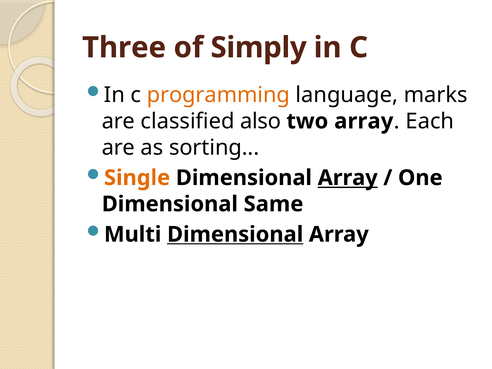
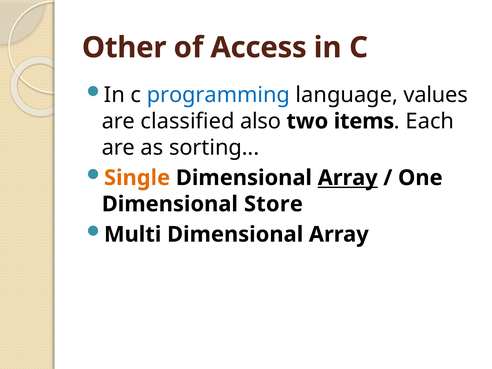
Three: Three -> Other
Simply: Simply -> Access
programming colour: orange -> blue
marks: marks -> values
two array: array -> items
Same: Same -> Store
Dimensional at (235, 234) underline: present -> none
